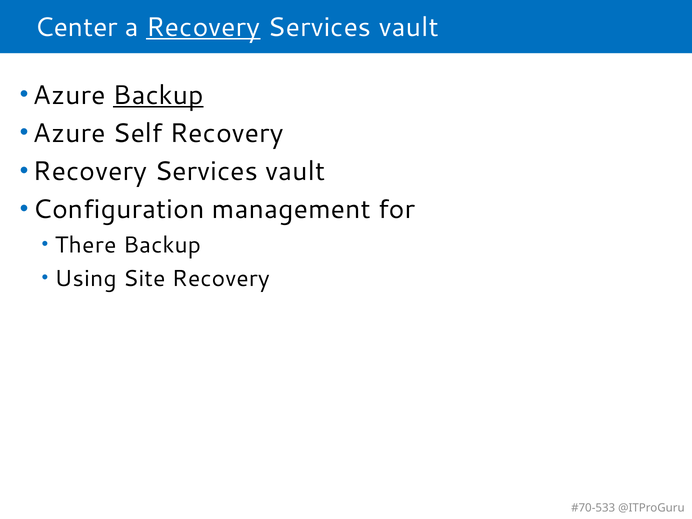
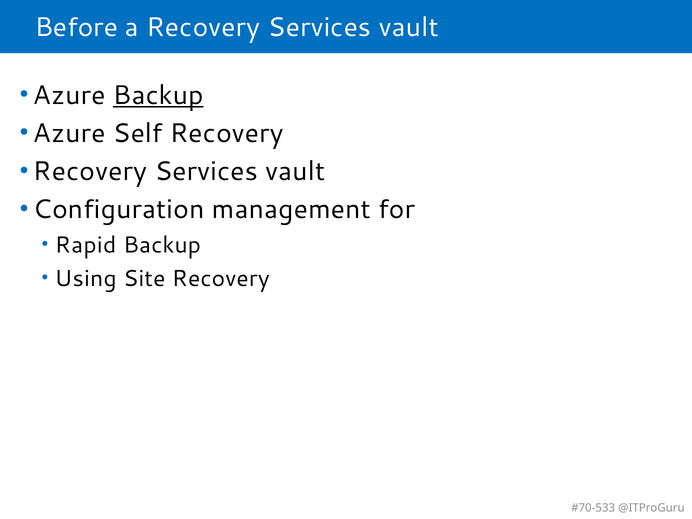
Center: Center -> Before
Recovery at (203, 27) underline: present -> none
There: There -> Rapid
